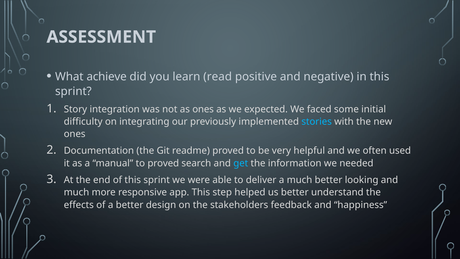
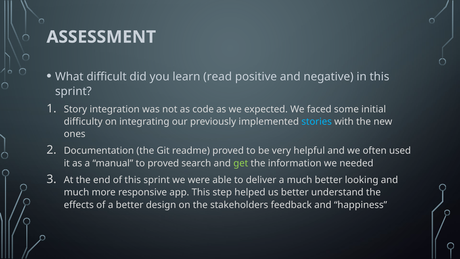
achieve: achieve -> difficult
as ones: ones -> code
get colour: light blue -> light green
